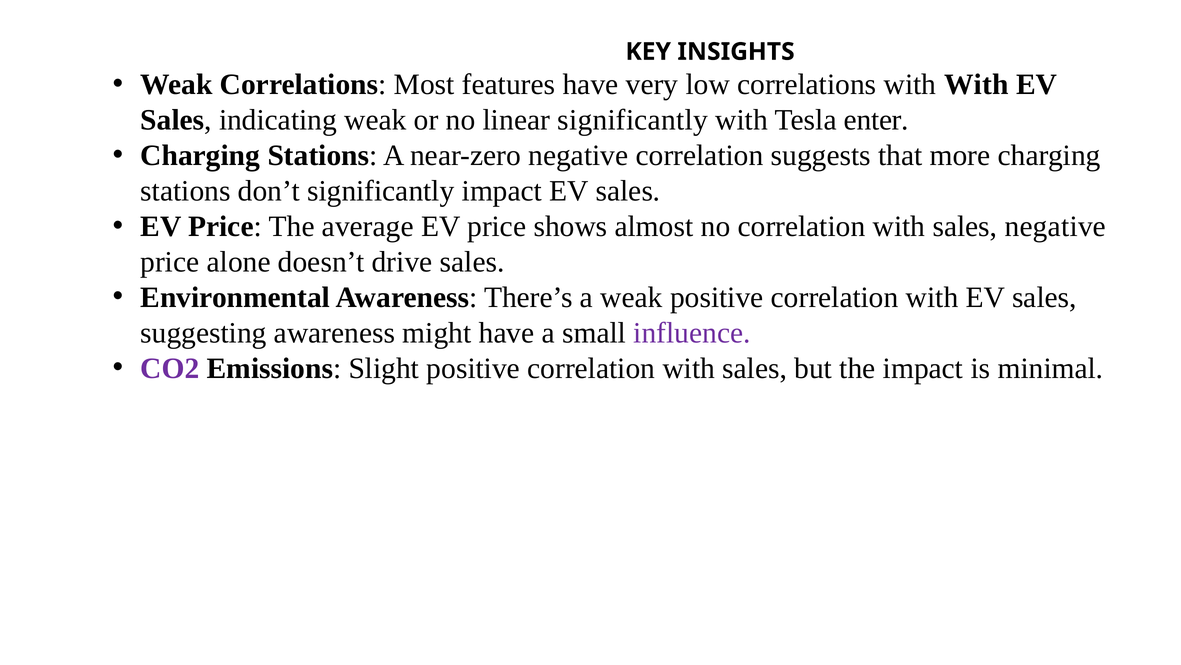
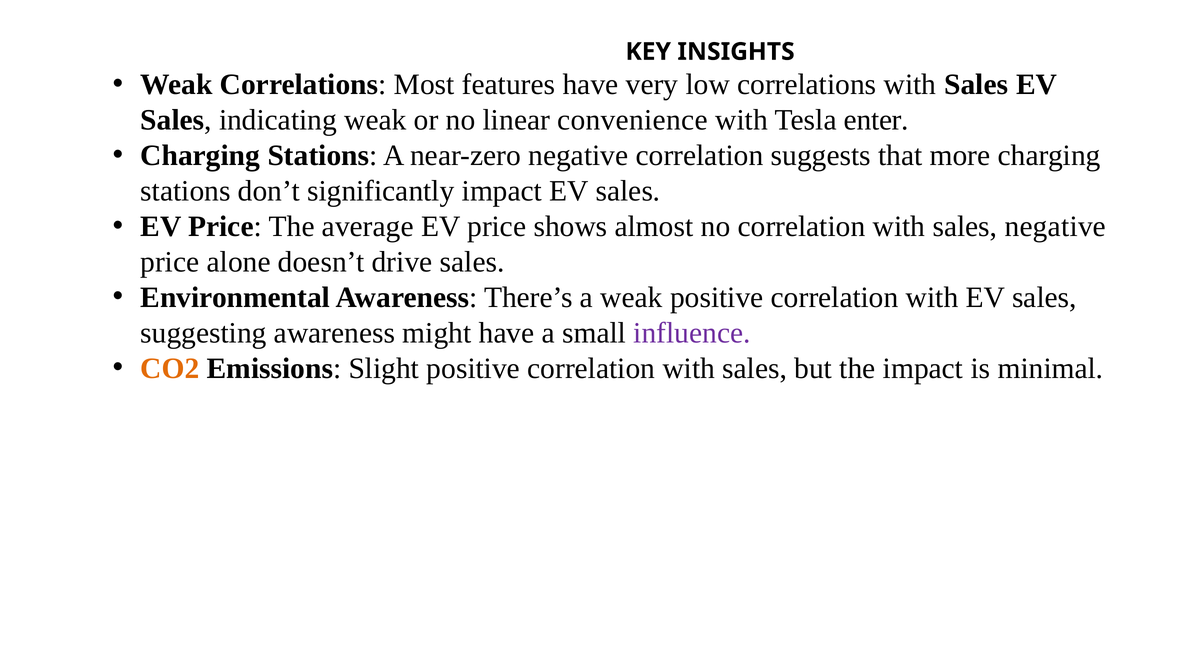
correlations with With: With -> Sales
linear significantly: significantly -> convenience
CO2 colour: purple -> orange
